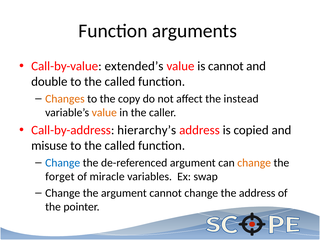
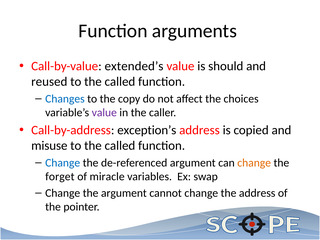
is cannot: cannot -> should
double: double -> reused
Changes colour: orange -> blue
instead: instead -> choices
value at (104, 113) colour: orange -> purple
hierarchy’s: hierarchy’s -> exception’s
